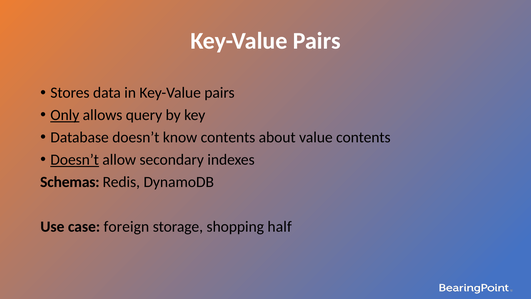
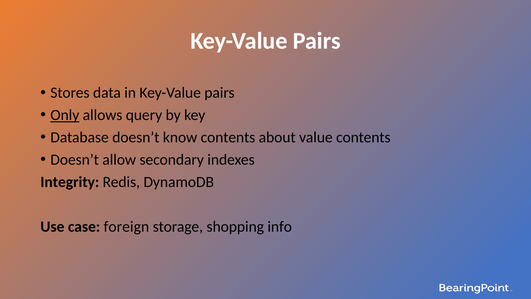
Doesn’t at (75, 160) underline: present -> none
Schemas: Schemas -> Integrity
half: half -> info
